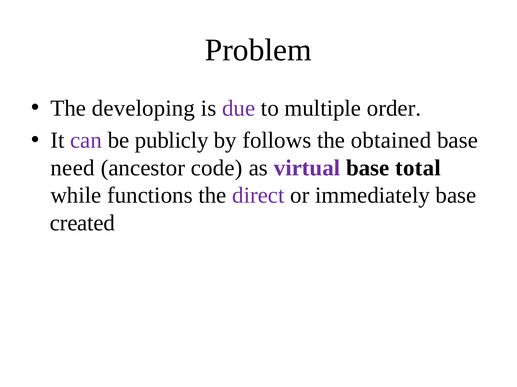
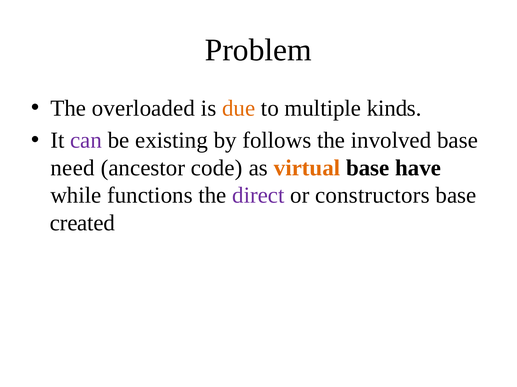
developing: developing -> overloaded
due colour: purple -> orange
order: order -> kinds
publicly: publicly -> existing
obtained: obtained -> involved
virtual colour: purple -> orange
total: total -> have
immediately: immediately -> constructors
